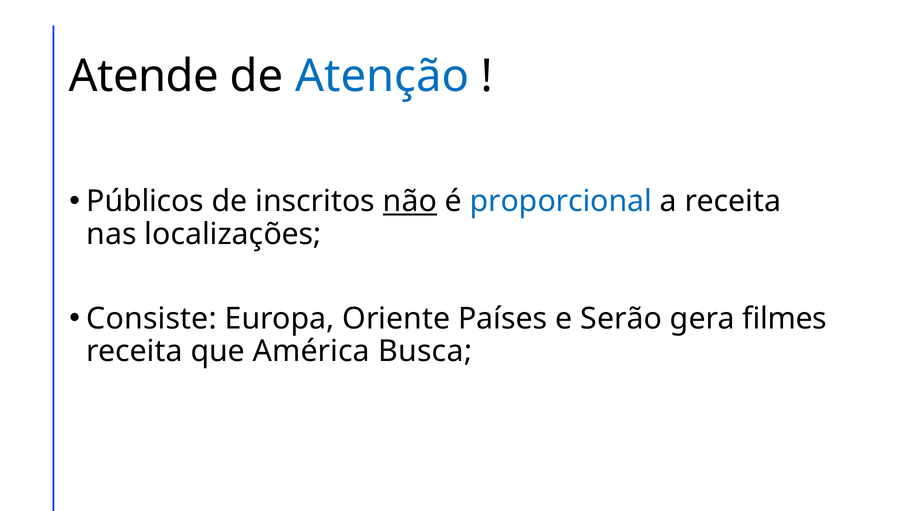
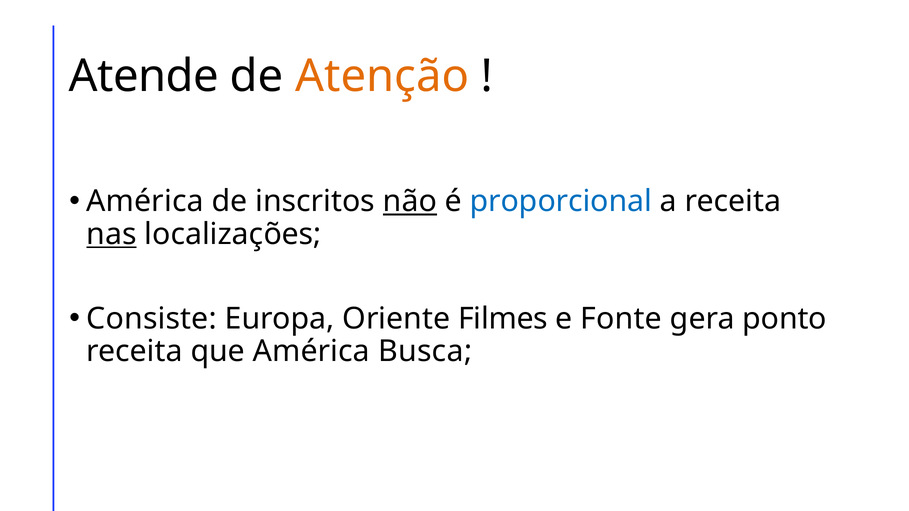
Atenção colour: blue -> orange
Públicos at (145, 202): Públicos -> América
nas underline: none -> present
Países: Países -> Filmes
Serão: Serão -> Fonte
filmes: filmes -> ponto
